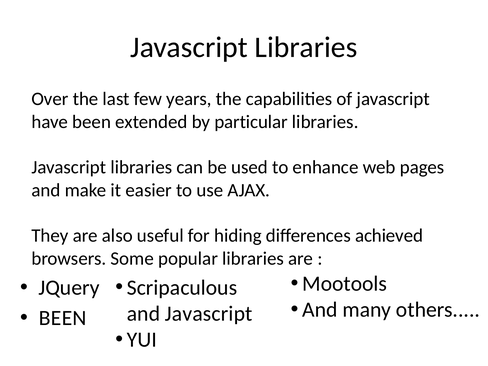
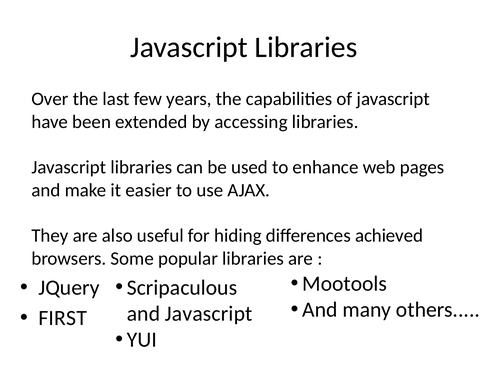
particular: particular -> accessing
BEEN at (63, 318): BEEN -> FIRST
